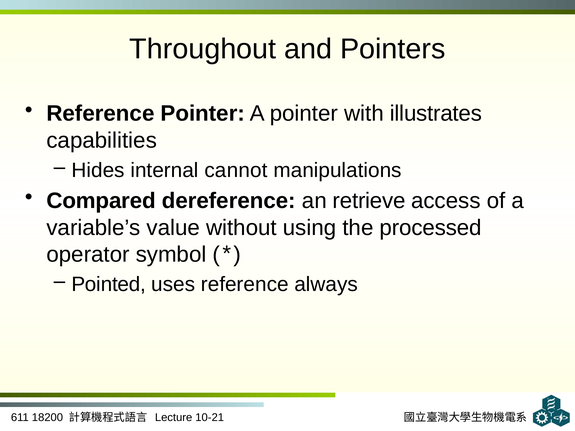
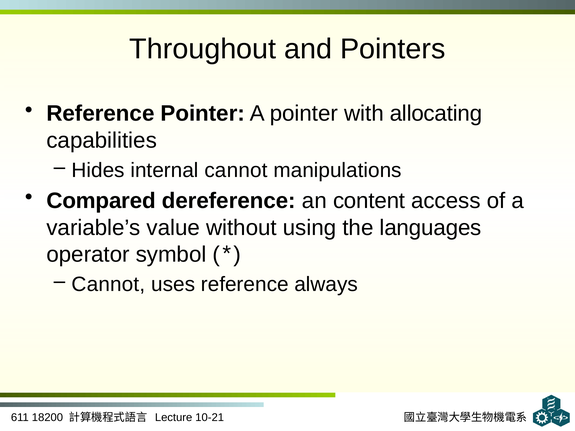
illustrates: illustrates -> allocating
retrieve: retrieve -> content
processed: processed -> languages
Pointed at (109, 285): Pointed -> Cannot
